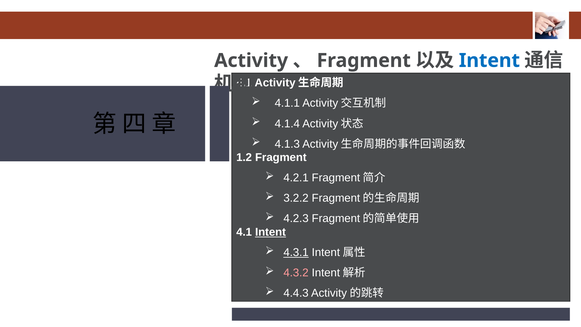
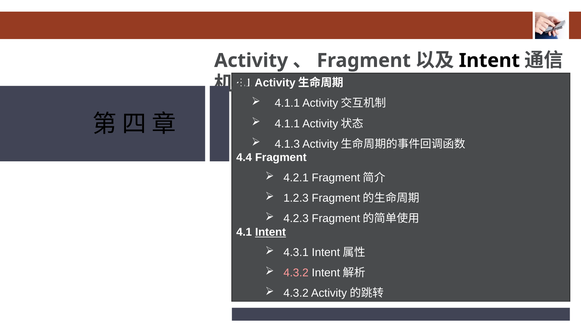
Intent at (489, 60) colour: blue -> black
4.1.4 at (287, 124): 4.1.4 -> 4.1.1
1.2: 1.2 -> 4.4
3.2.2: 3.2.2 -> 1.2.3
4.3.1 underline: present -> none
4.4.3 at (296, 293): 4.4.3 -> 4.3.2
